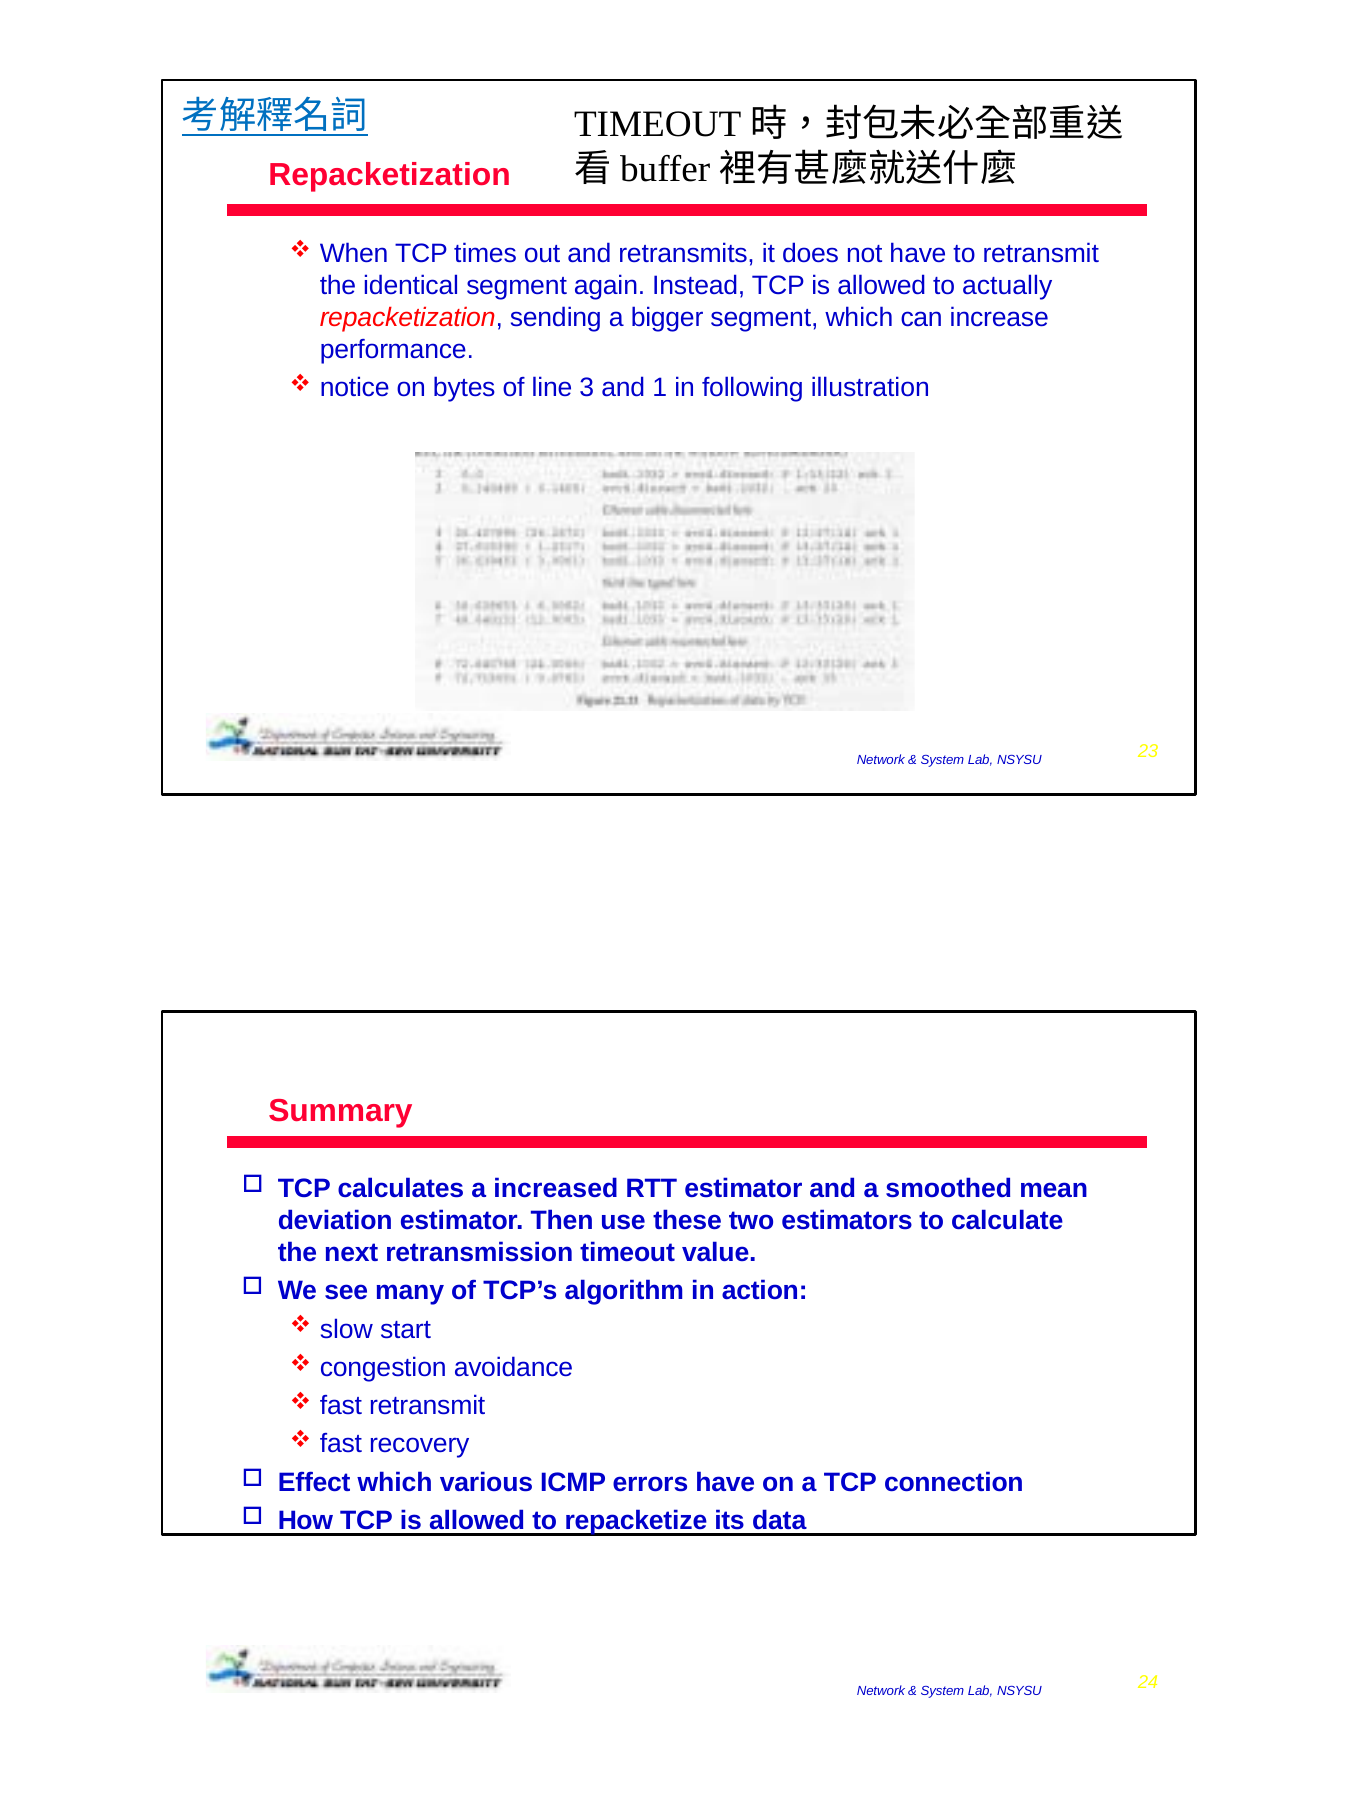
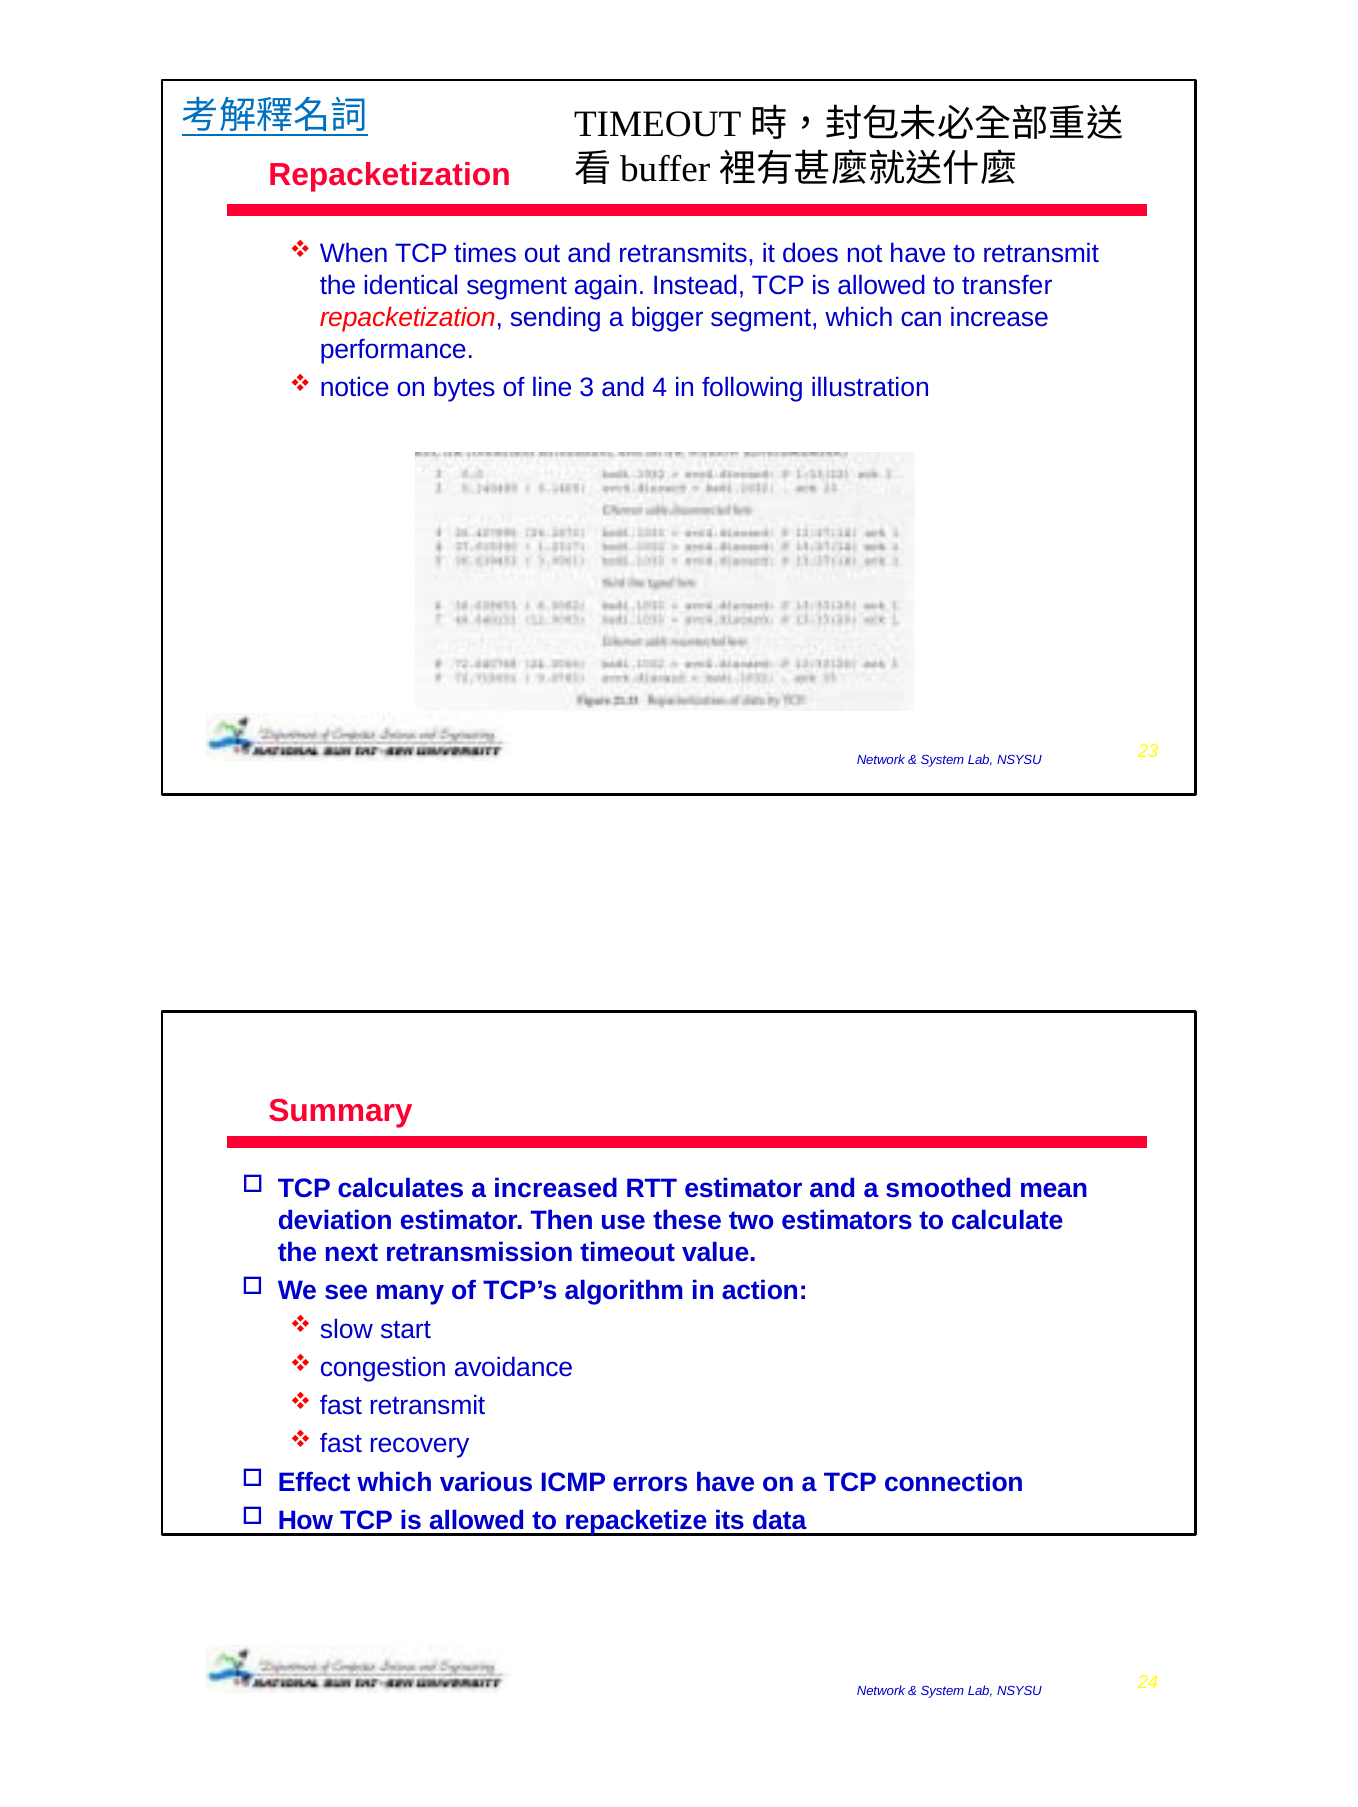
actually: actually -> transfer
1: 1 -> 4
